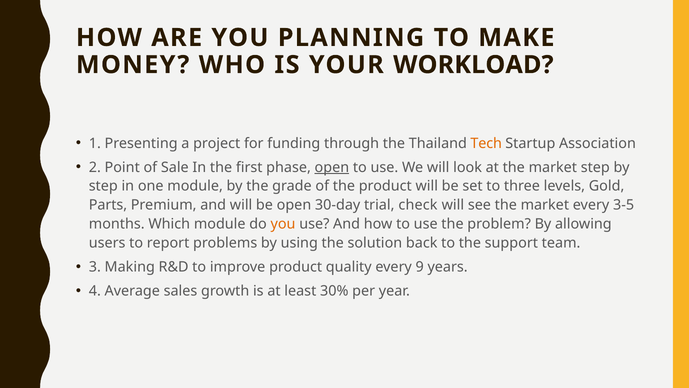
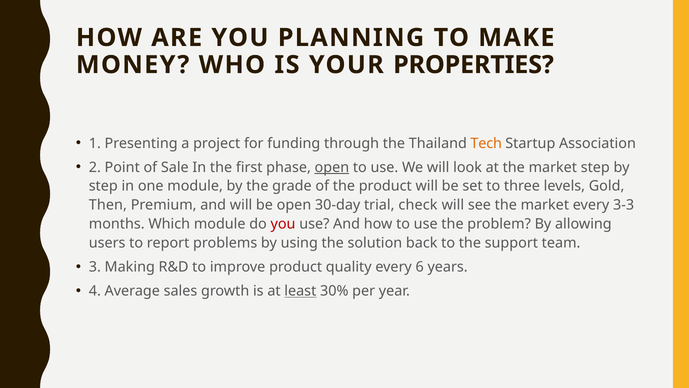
WORKLOAD: WORKLOAD -> PROPERTIES
Parts: Parts -> Then
3-5: 3-5 -> 3-3
you at (283, 224) colour: orange -> red
9: 9 -> 6
least underline: none -> present
